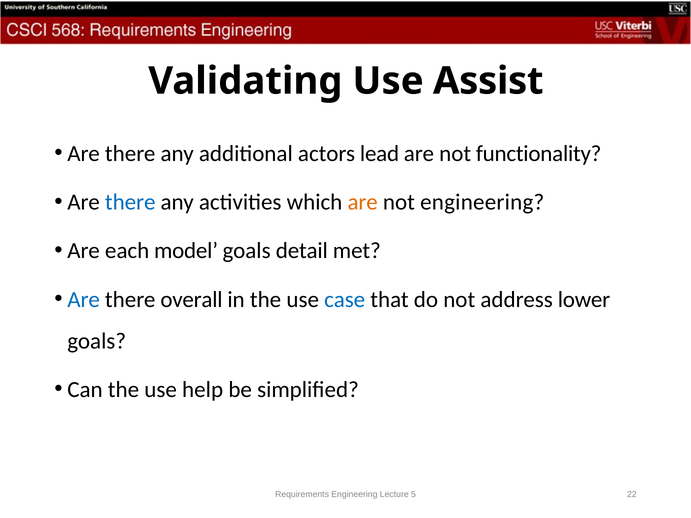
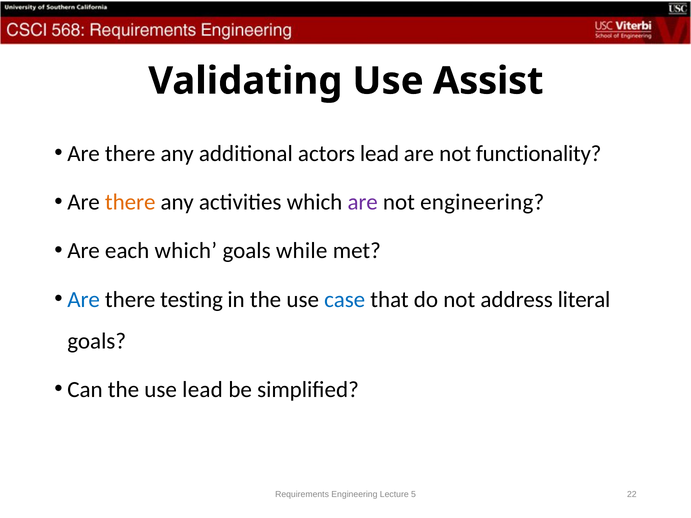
there at (130, 202) colour: blue -> orange
are at (363, 202) colour: orange -> purple
each model: model -> which
detail: detail -> while
overall: overall -> testing
lower: lower -> literal
use help: help -> lead
